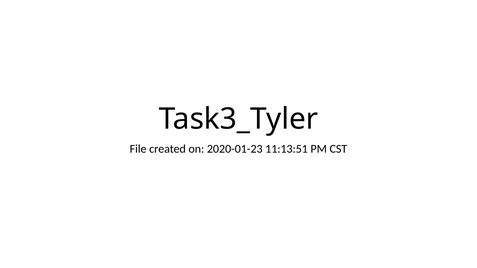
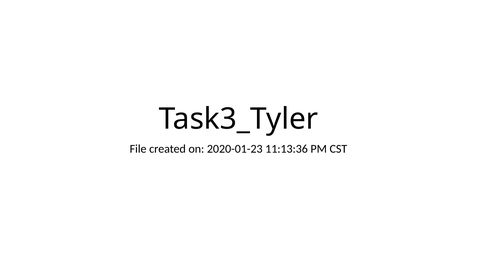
11:13:51: 11:13:51 -> 11:13:36
